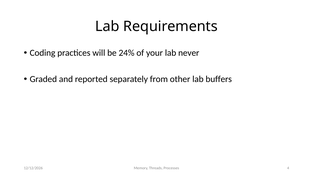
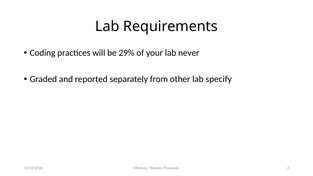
24%: 24% -> 29%
buffers: buffers -> specify
